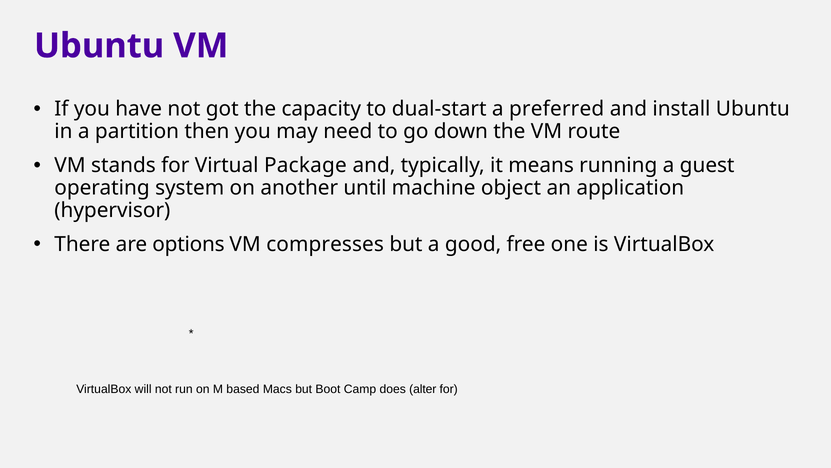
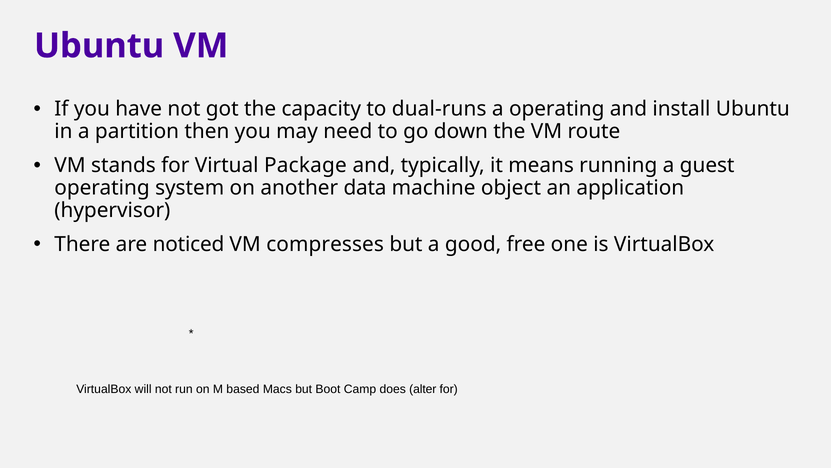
dual-start: dual-start -> dual-runs
a preferred: preferred -> operating
until: until -> data
options: options -> noticed
